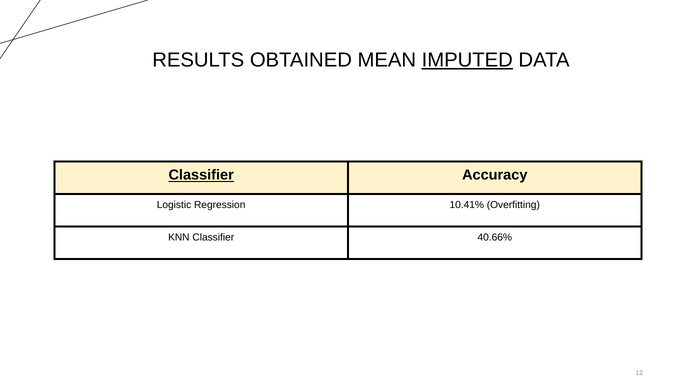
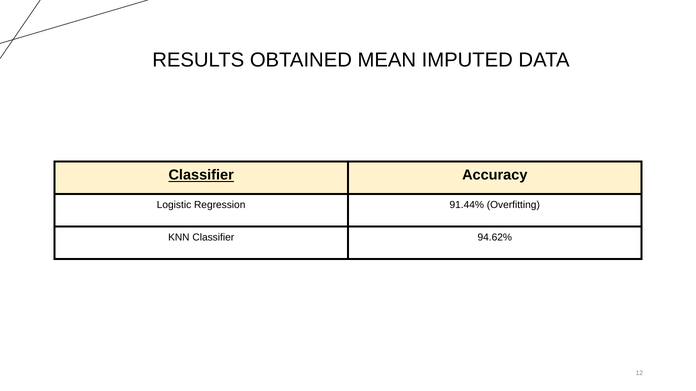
IMPUTED underline: present -> none
10.41%: 10.41% -> 91.44%
40.66%: 40.66% -> 94.62%
